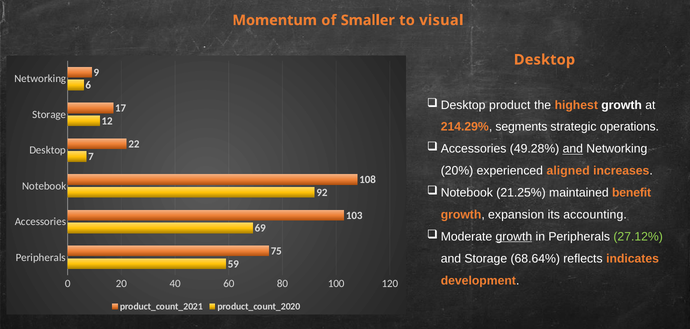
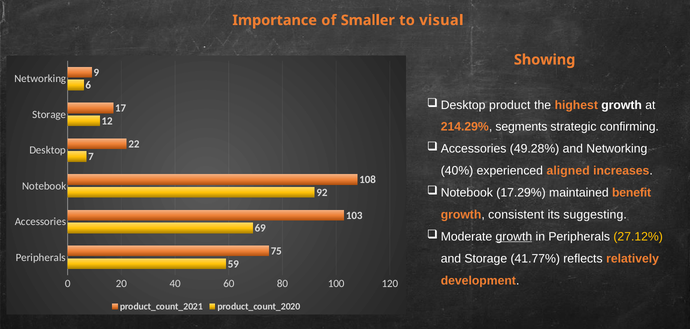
Momentum: Momentum -> Importance
Desktop at (544, 60): Desktop -> Showing
operations: operations -> confirming
and at (573, 149) underline: present -> none
20%: 20% -> 40%
21.25%: 21.25% -> 17.29%
expansion: expansion -> consistent
accounting: accounting -> suggesting
27.12% colour: light green -> yellow
68.64%: 68.64% -> 41.77%
indicates: indicates -> relatively
